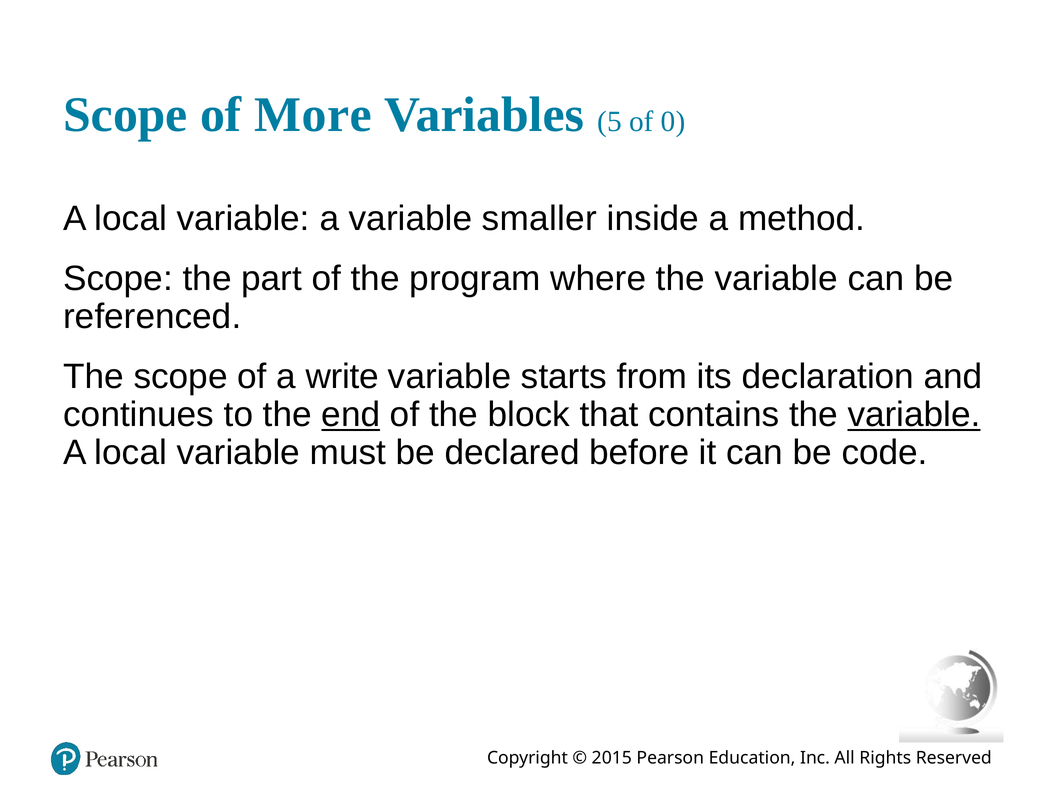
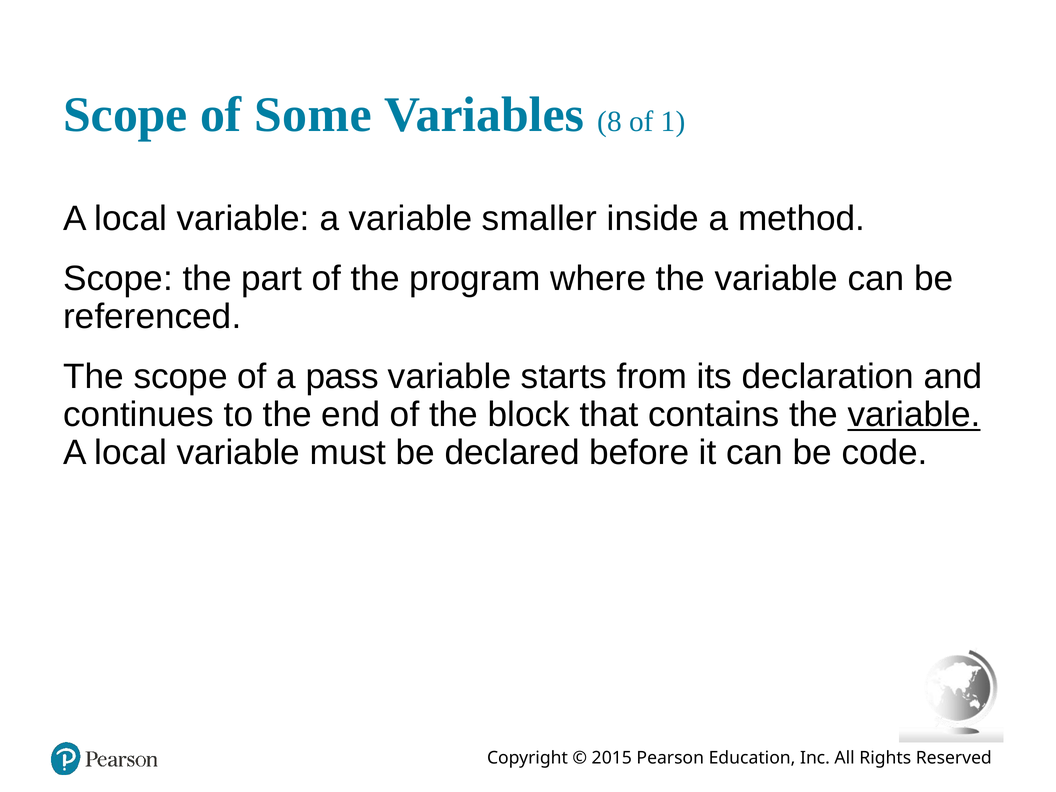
More: More -> Some
5: 5 -> 8
0: 0 -> 1
write: write -> pass
end underline: present -> none
